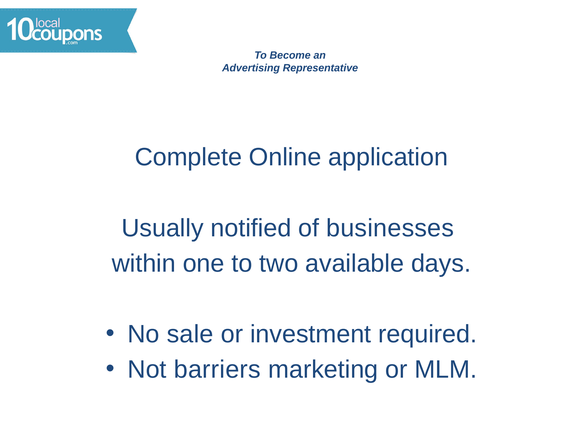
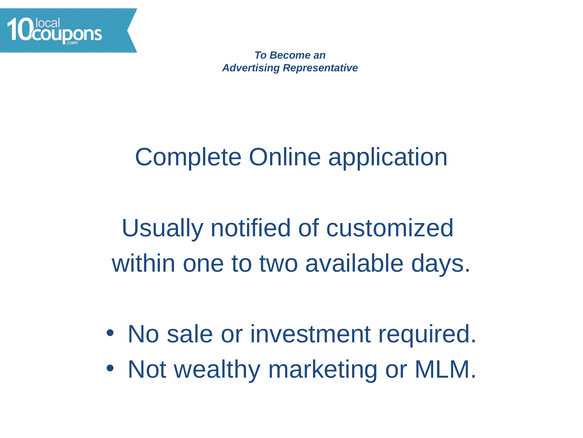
businesses: businesses -> customized
barriers: barriers -> wealthy
